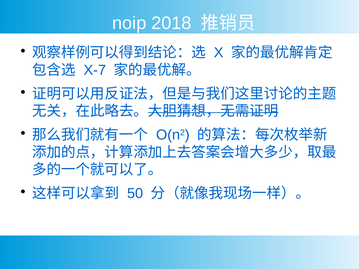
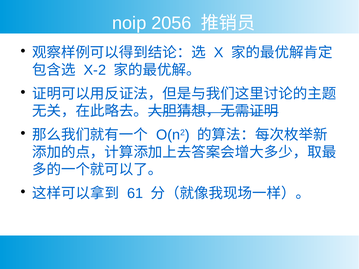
2018: 2018 -> 2056
X-7: X-7 -> X-2
50: 50 -> 61
